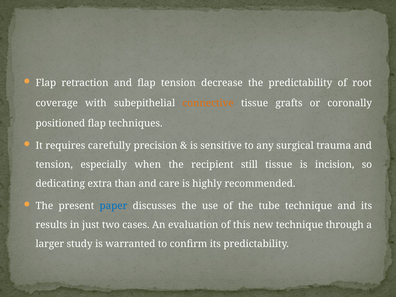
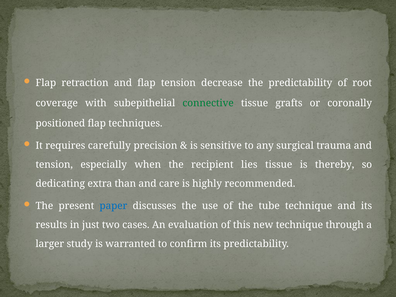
connective colour: orange -> green
still: still -> lies
incision: incision -> thereby
